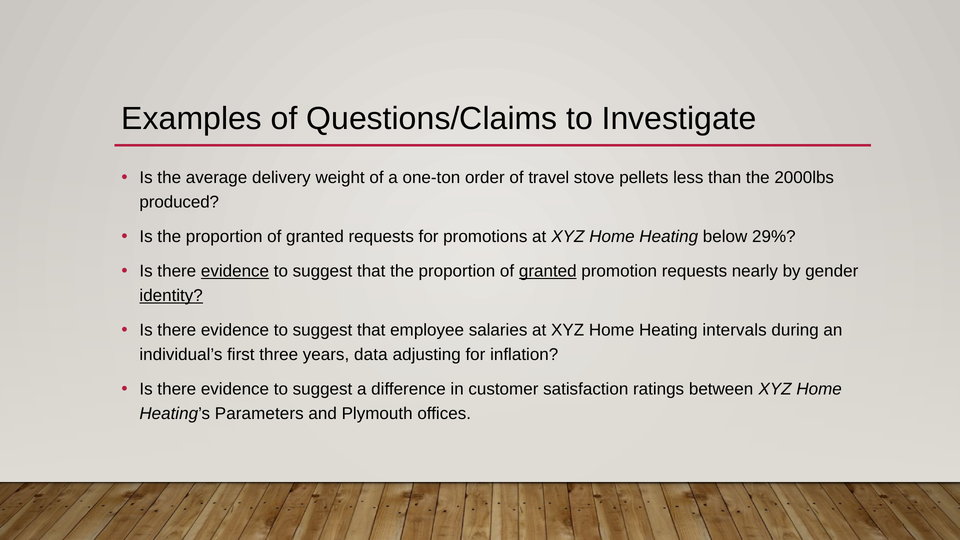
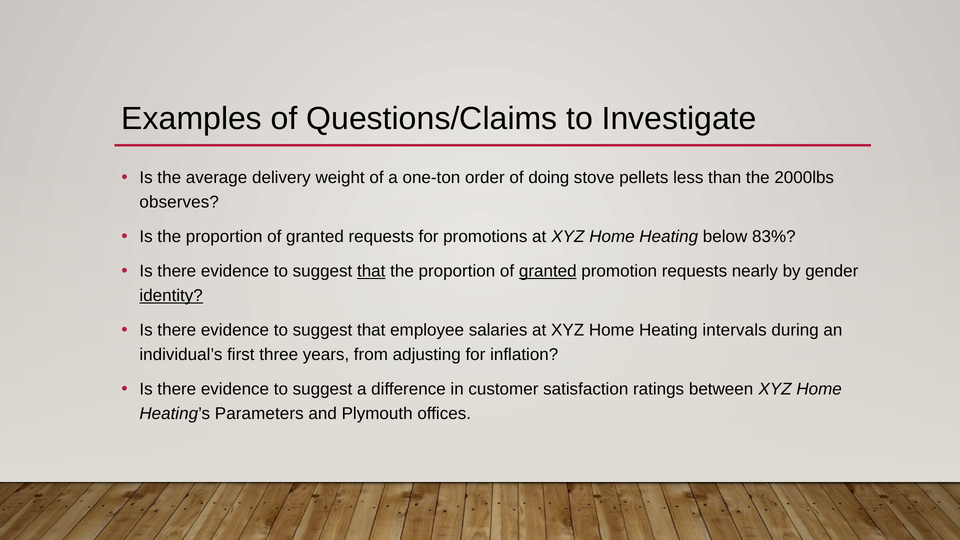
travel: travel -> doing
produced: produced -> observes
29%: 29% -> 83%
evidence at (235, 271) underline: present -> none
that at (371, 271) underline: none -> present
data: data -> from
